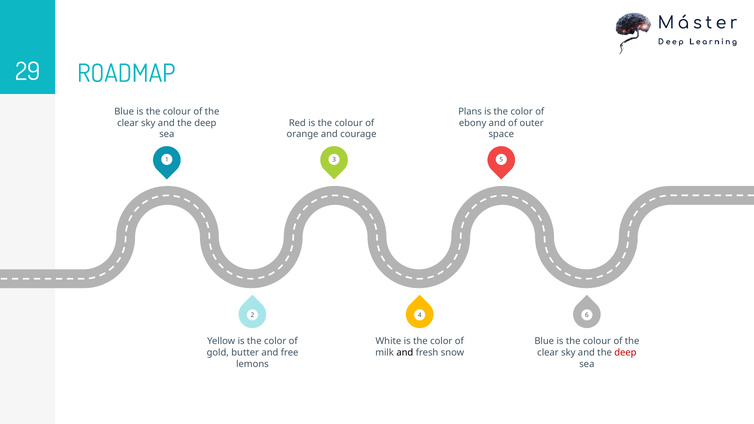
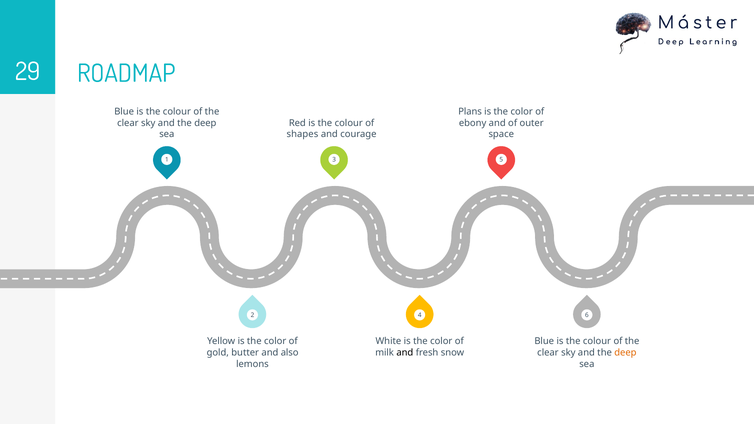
orange: orange -> shapes
free: free -> also
deep at (625, 353) colour: red -> orange
